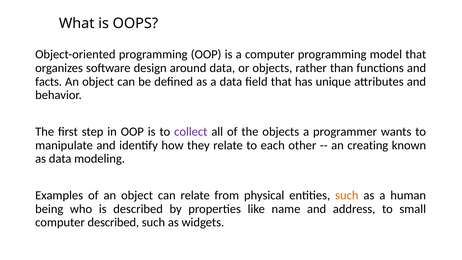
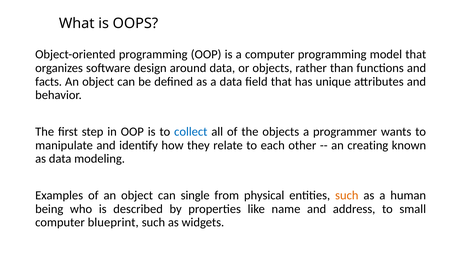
collect colour: purple -> blue
can relate: relate -> single
computer described: described -> blueprint
